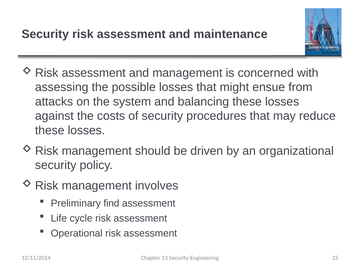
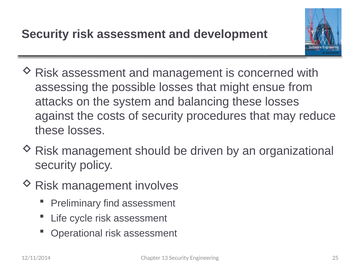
maintenance: maintenance -> development
